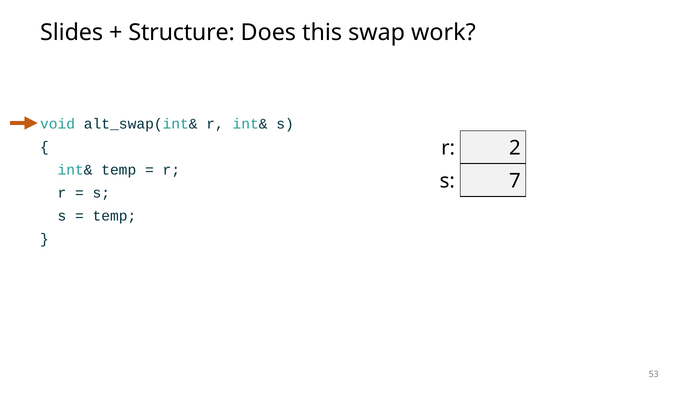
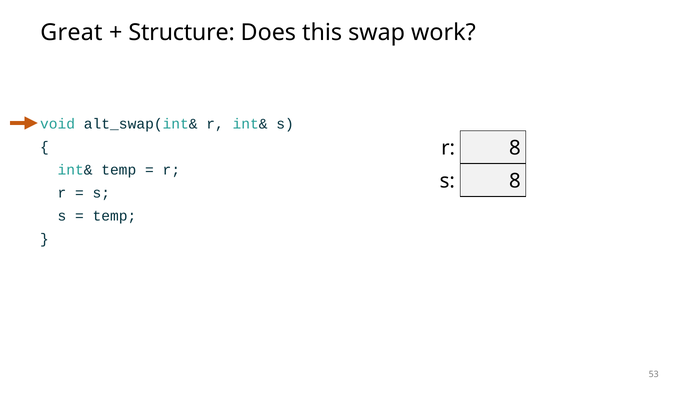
Slides: Slides -> Great
r 2: 2 -> 8
s 7: 7 -> 8
